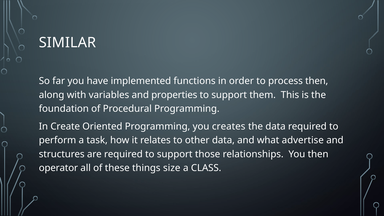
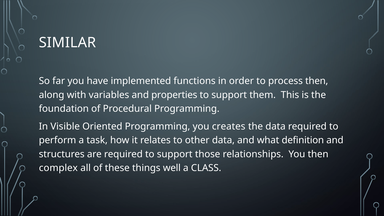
Create: Create -> Visible
advertise: advertise -> definition
operator: operator -> complex
size: size -> well
